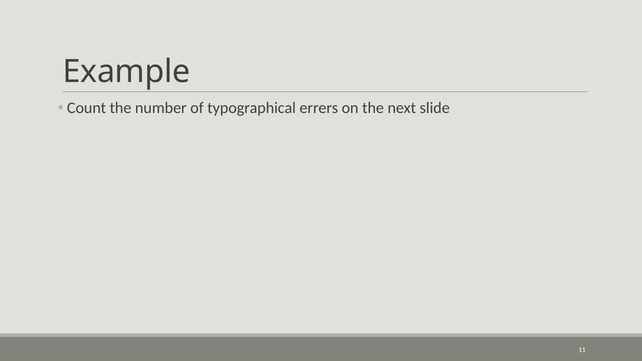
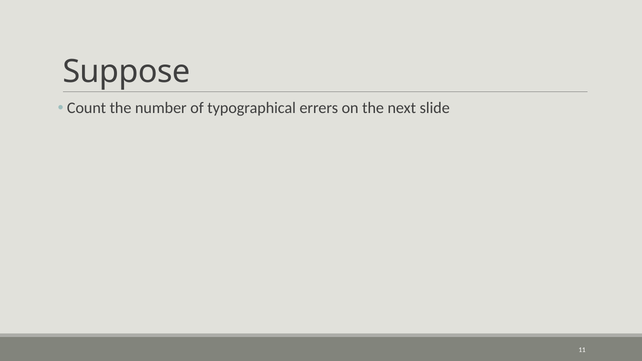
Example: Example -> Suppose
